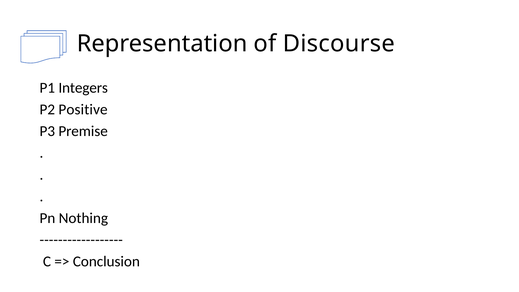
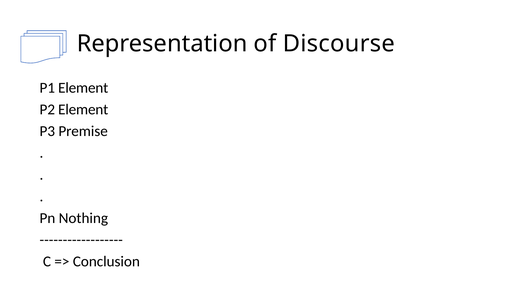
P1 Integers: Integers -> Element
P2 Positive: Positive -> Element
